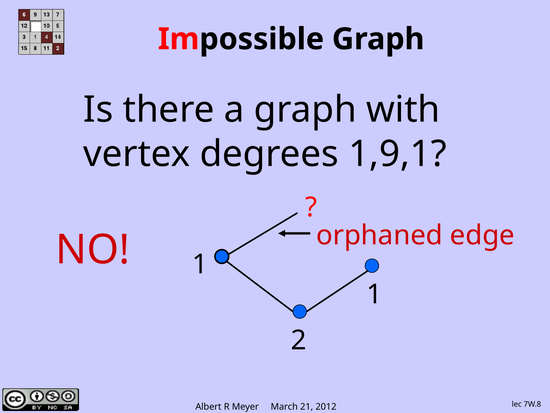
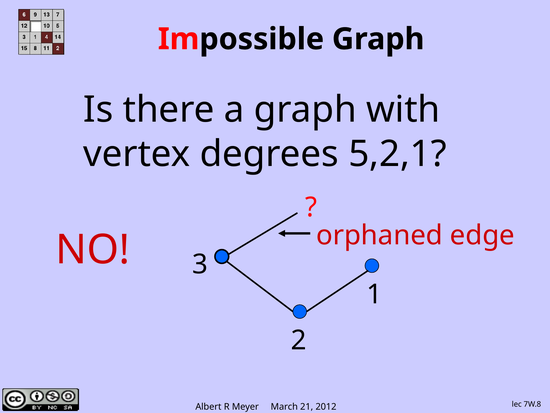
1,9,1: 1,9,1 -> 5,2,1
NO 1: 1 -> 3
